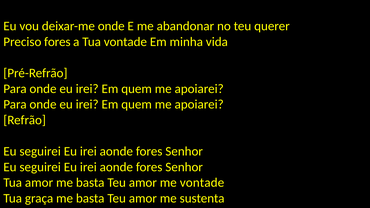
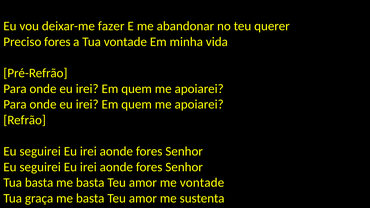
deixar-me onde: onde -> fazer
Tua amor: amor -> basta
